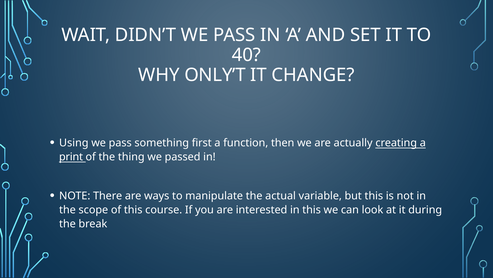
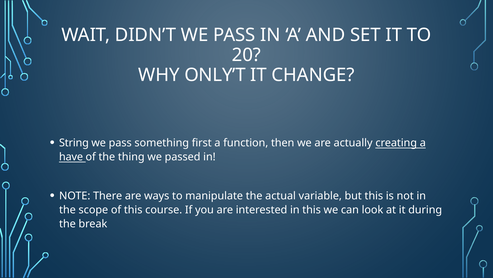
40: 40 -> 20
Using: Using -> String
print: print -> have
